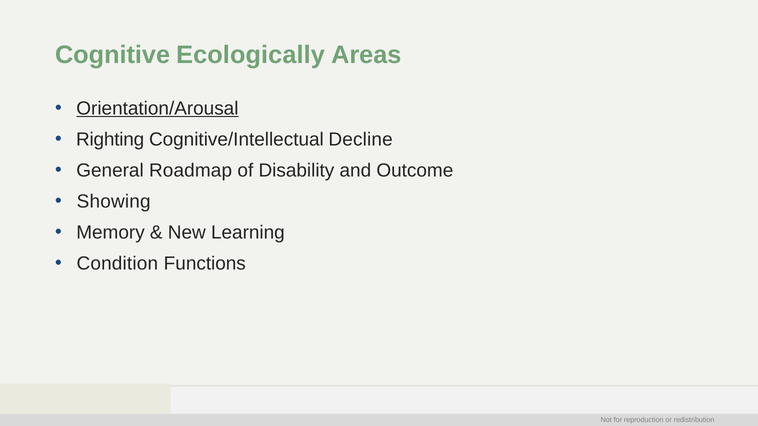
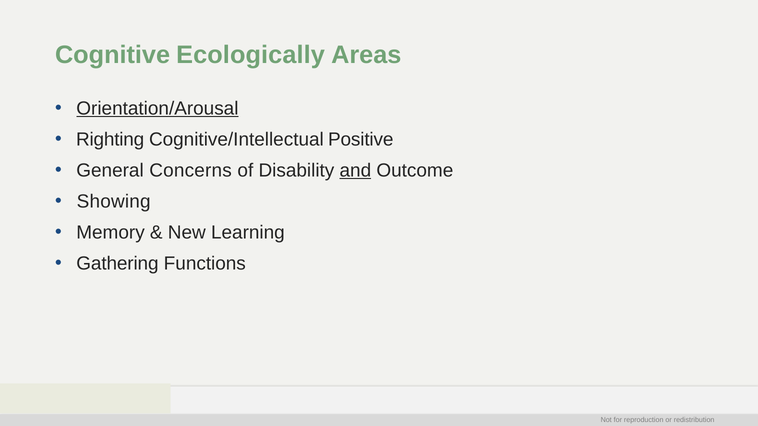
Decline: Decline -> Positive
Roadmap: Roadmap -> Concerns
and underline: none -> present
Condition: Condition -> Gathering
